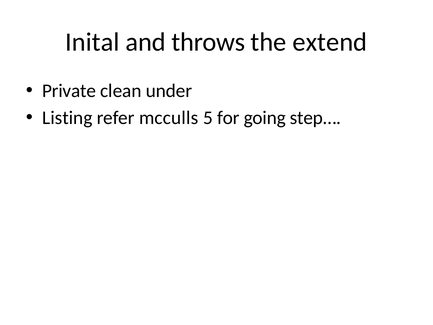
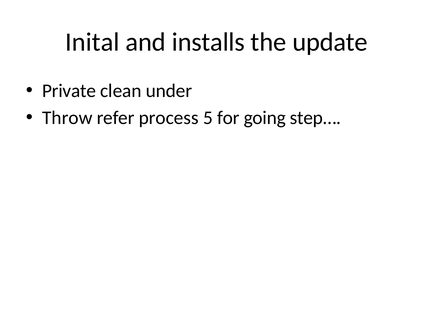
throws: throws -> installs
extend: extend -> update
Listing: Listing -> Throw
mcculls: mcculls -> process
